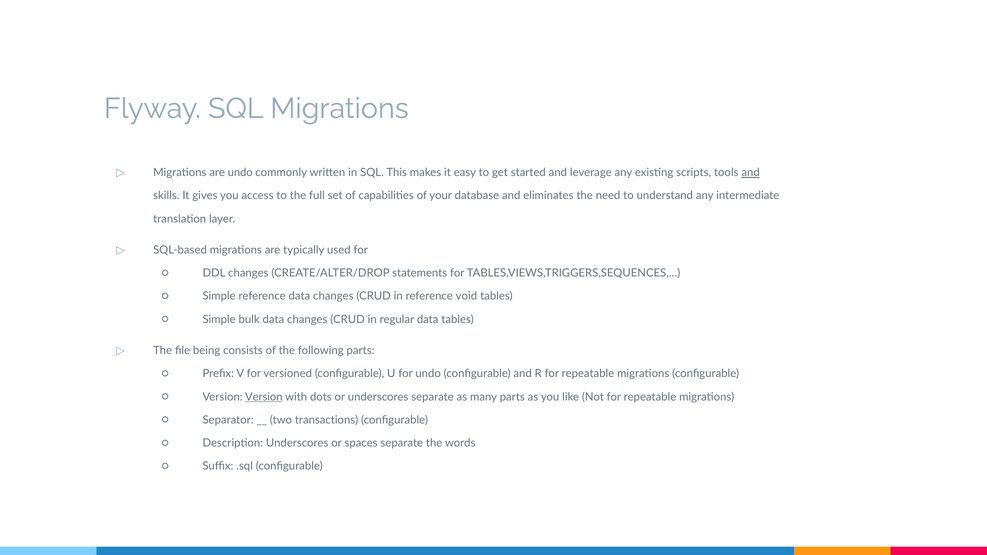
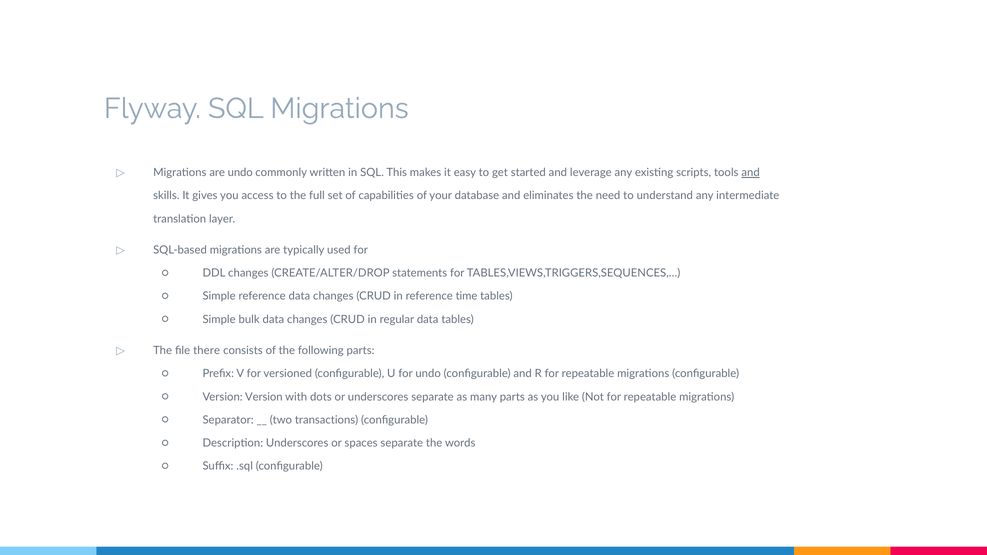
void: void -> time
being: being -> there
Version at (264, 397) underline: present -> none
